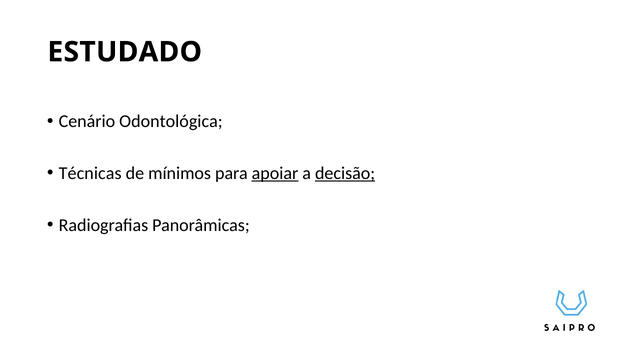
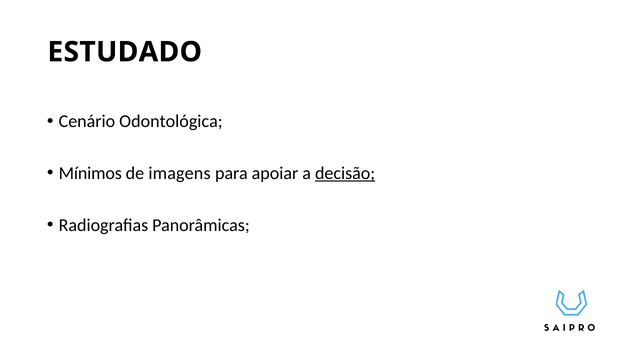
Técnicas: Técnicas -> Mínimos
mínimos: mínimos -> imagens
apoiar underline: present -> none
